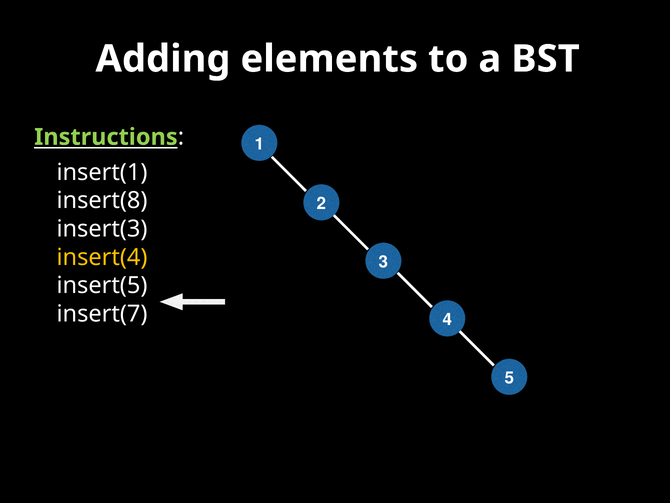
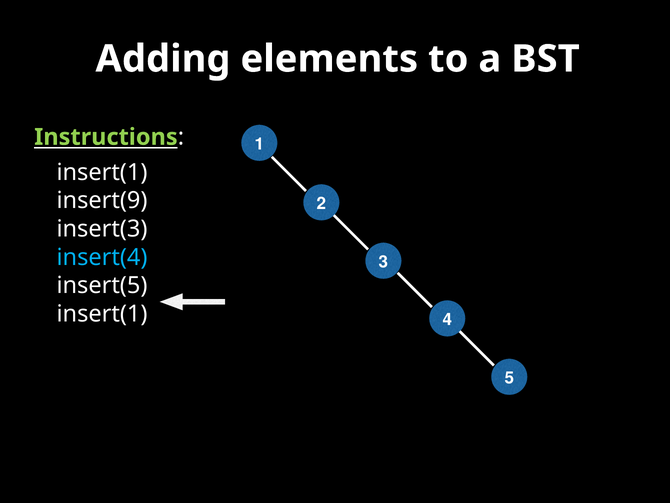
insert(8: insert(8 -> insert(9
insert(4 colour: yellow -> light blue
insert(7 at (102, 314): insert(7 -> insert(1
